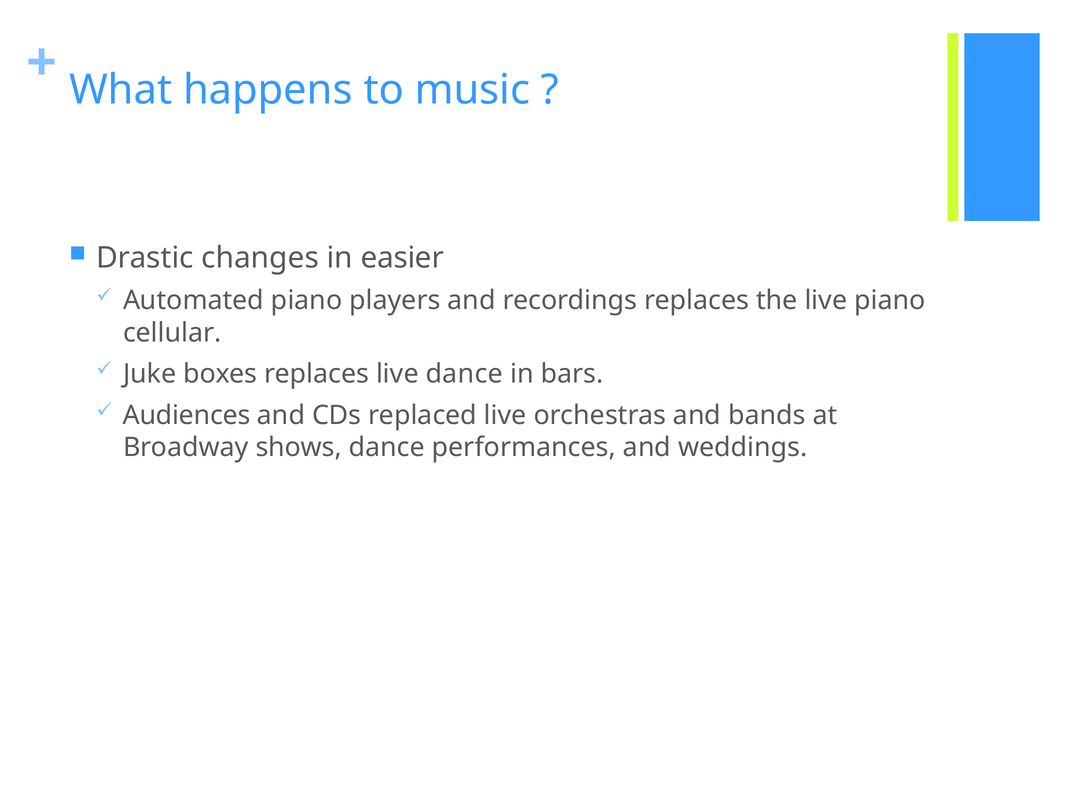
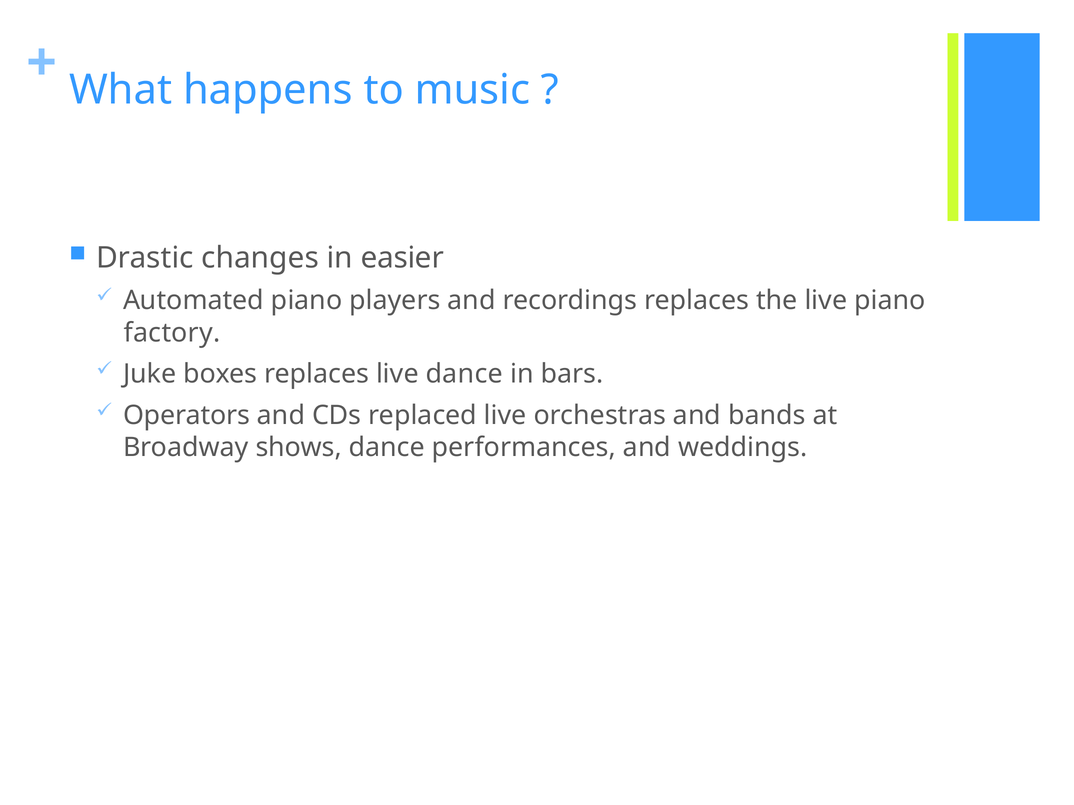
cellular: cellular -> factory
Audiences: Audiences -> Operators
